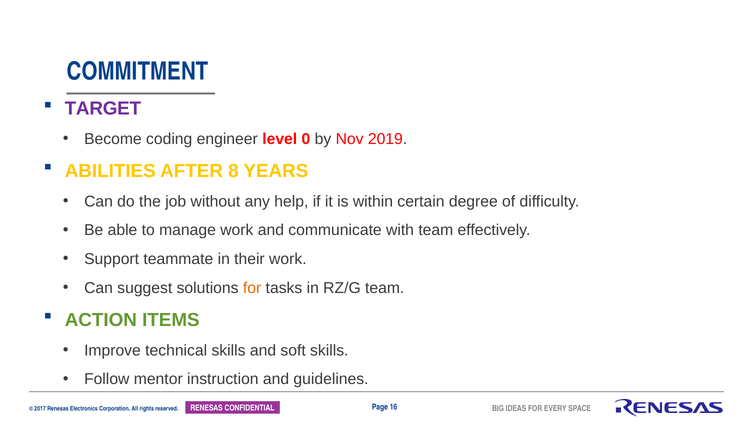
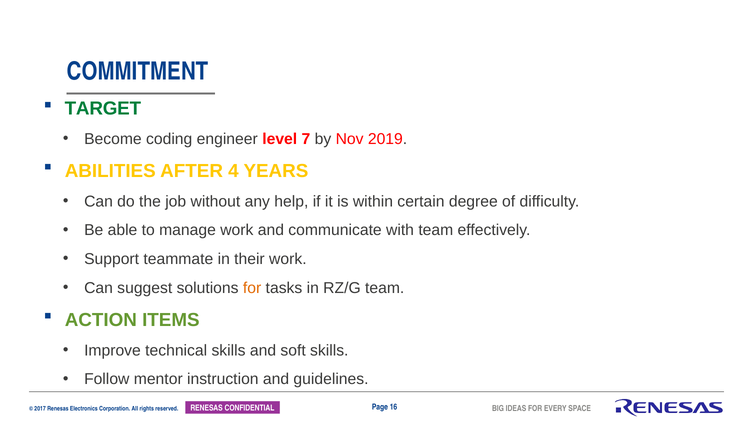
TARGET colour: purple -> green
0: 0 -> 7
8: 8 -> 4
